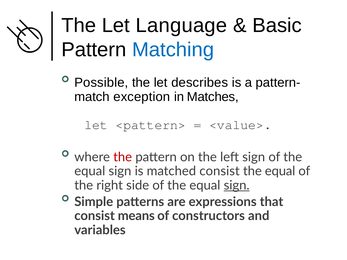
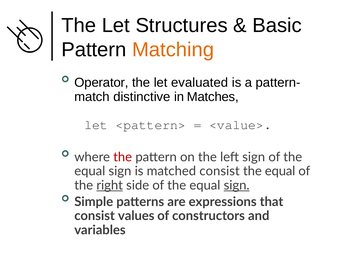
Language: Language -> Structures
Matching colour: blue -> orange
Possible: Possible -> Operator
describes: describes -> evaluated
exception: exception -> distinctive
right underline: none -> present
means: means -> values
